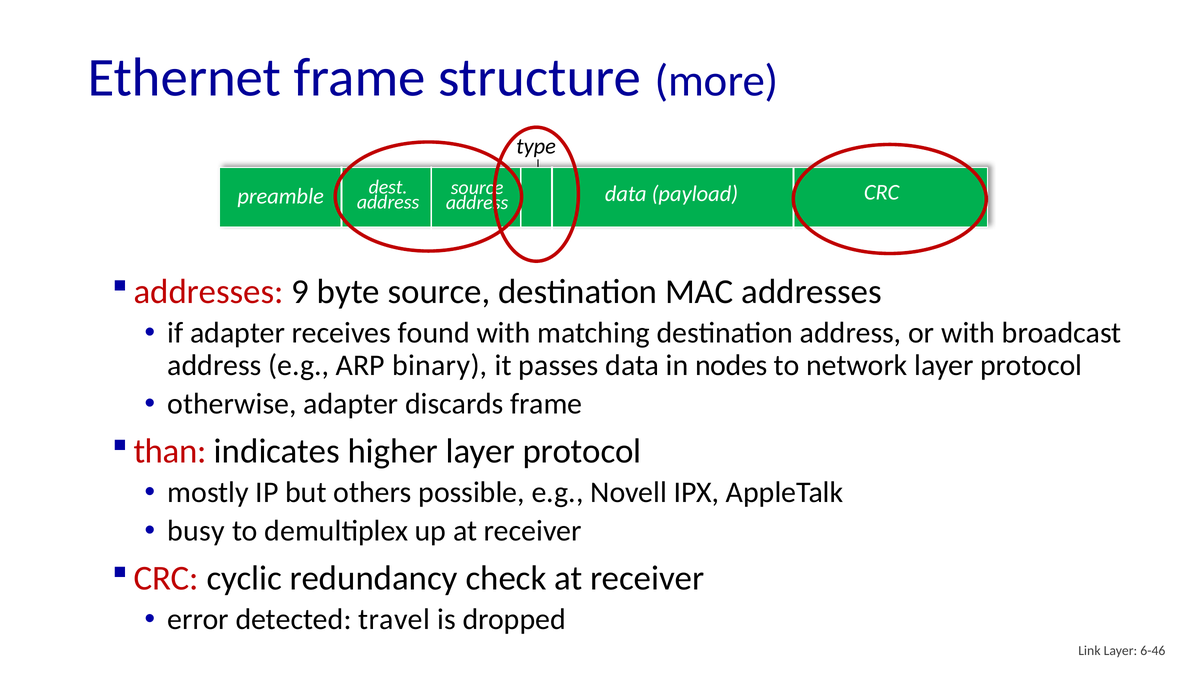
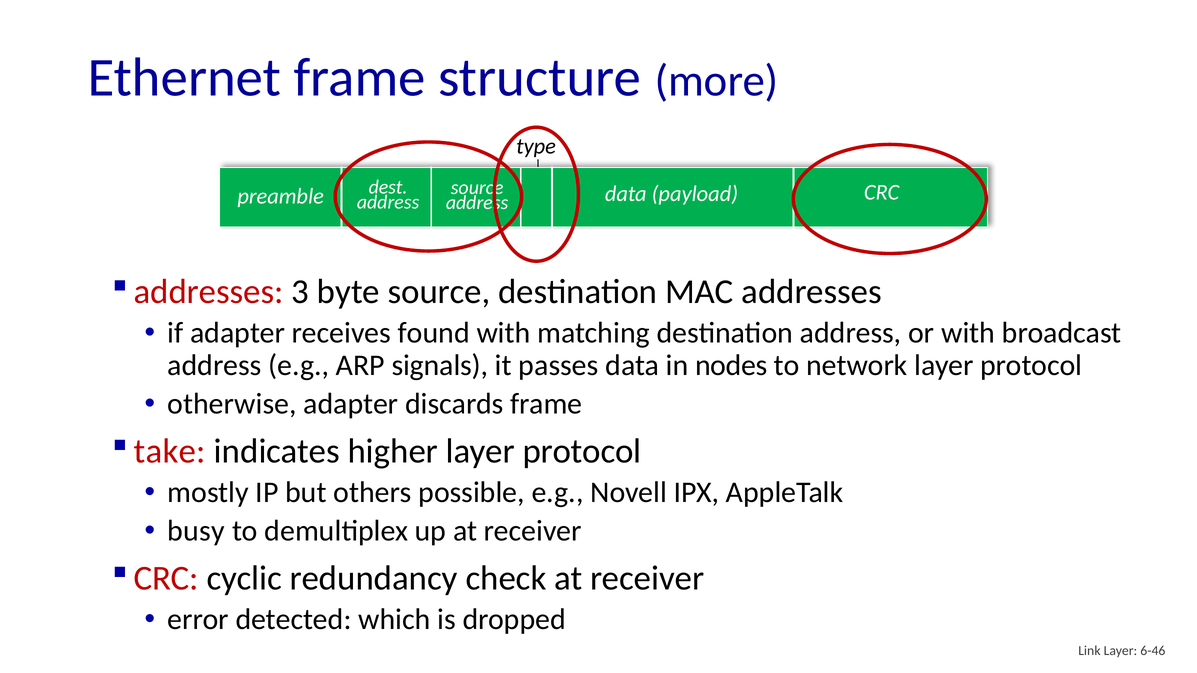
9: 9 -> 3
binary: binary -> signals
than: than -> take
travel: travel -> which
